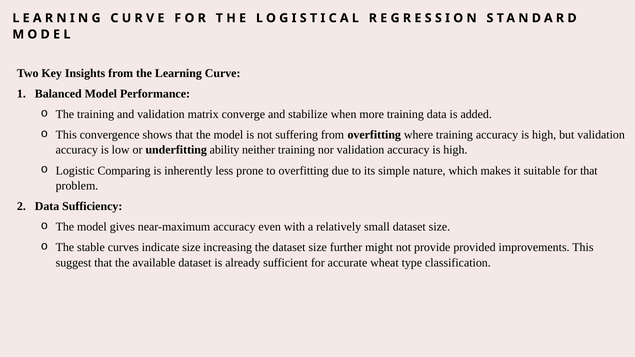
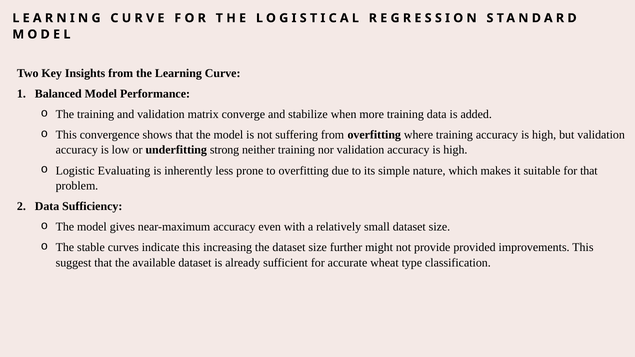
ability: ability -> strong
Comparing: Comparing -> Evaluating
indicate size: size -> this
